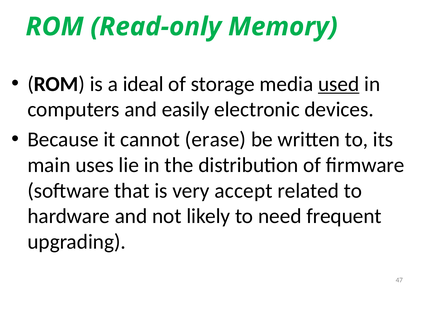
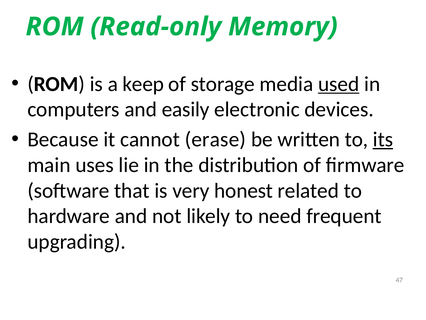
ideal: ideal -> keep
its underline: none -> present
accept: accept -> honest
